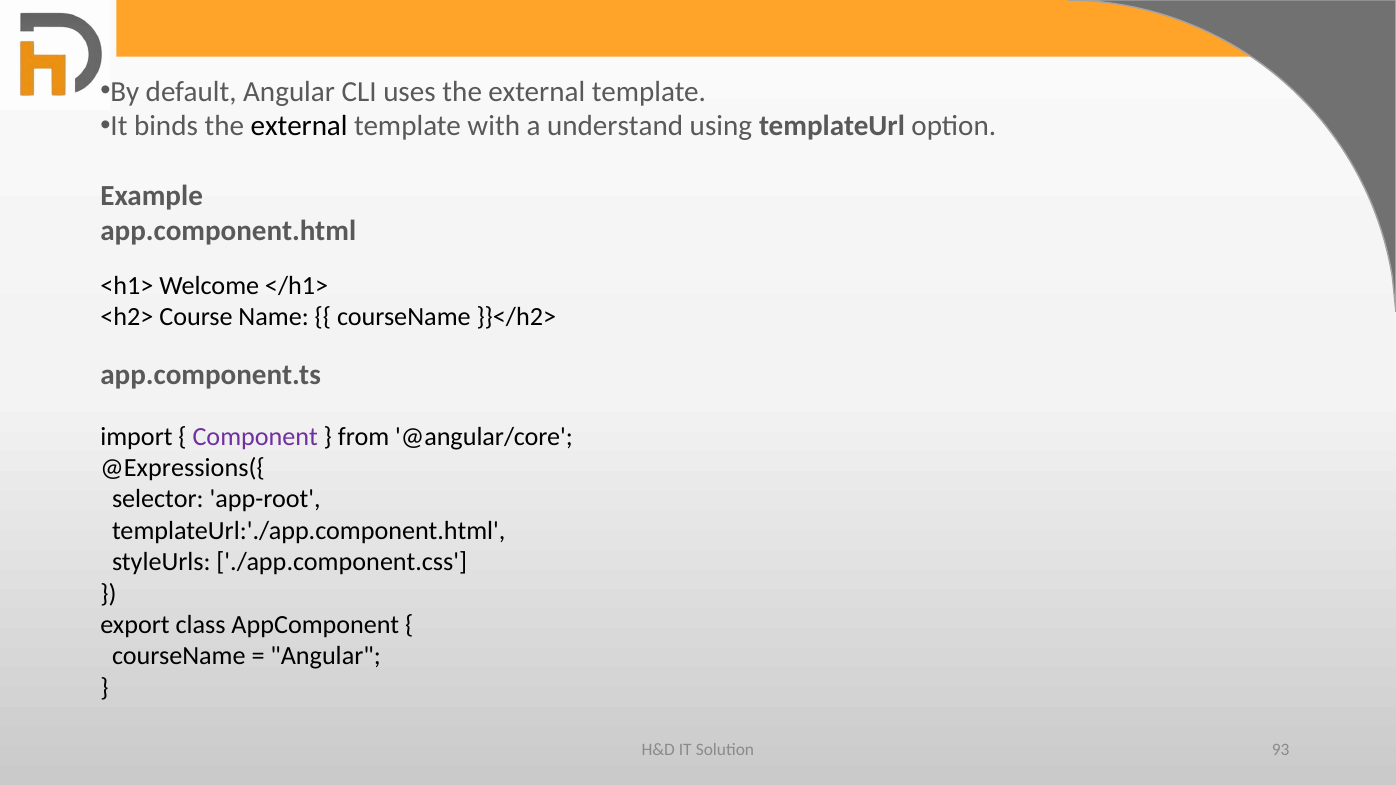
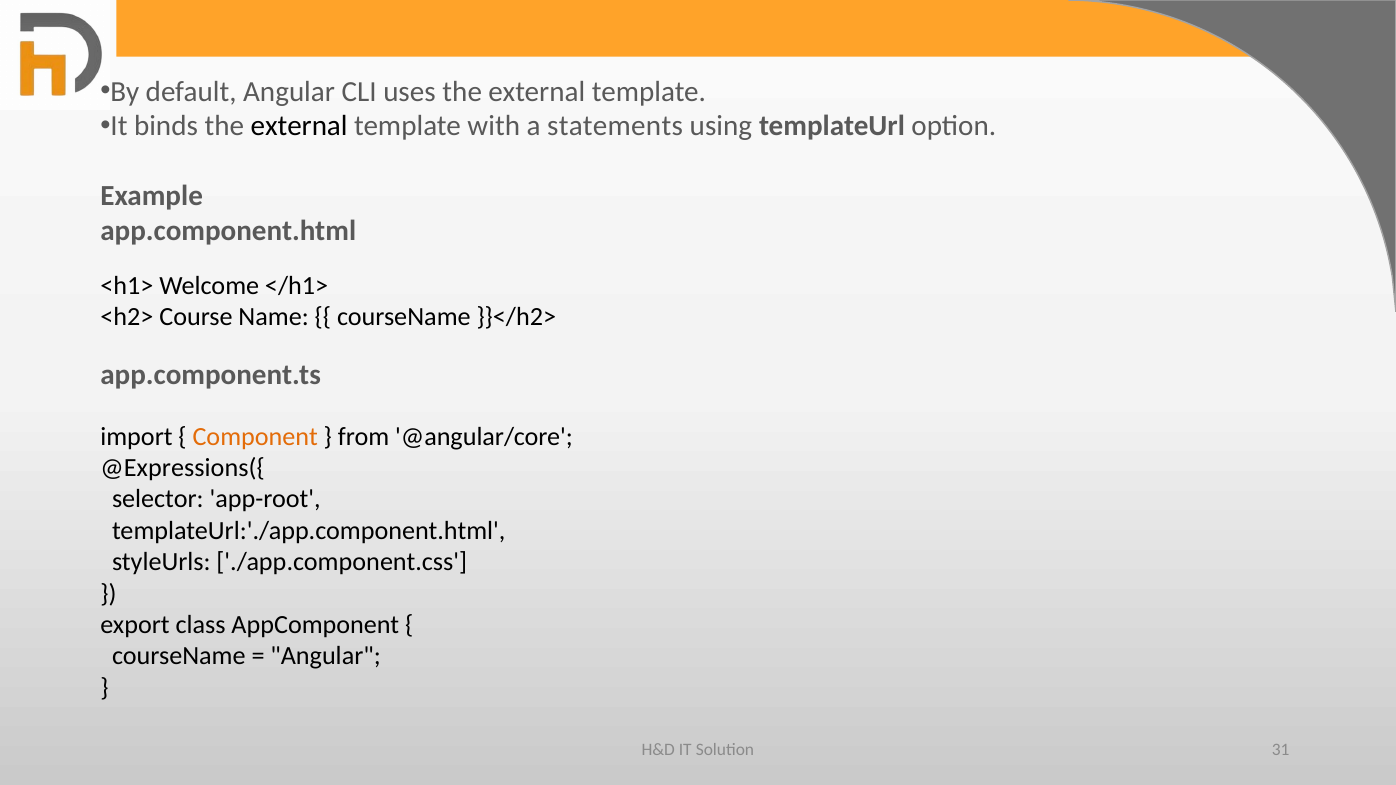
understand: understand -> statements
Component colour: purple -> orange
93: 93 -> 31
